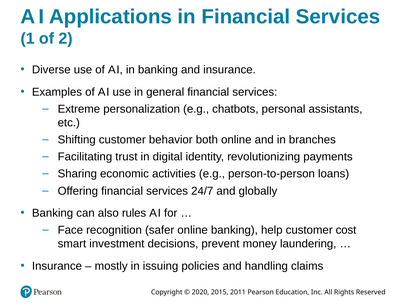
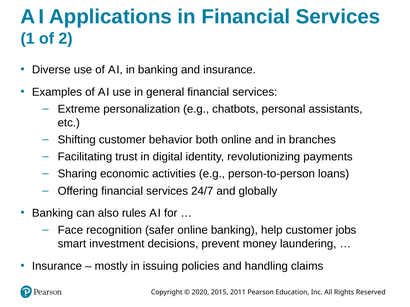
cost: cost -> jobs
